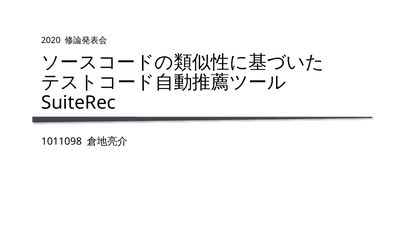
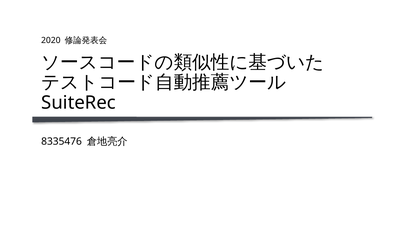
1011098: 1011098 -> 8335476
